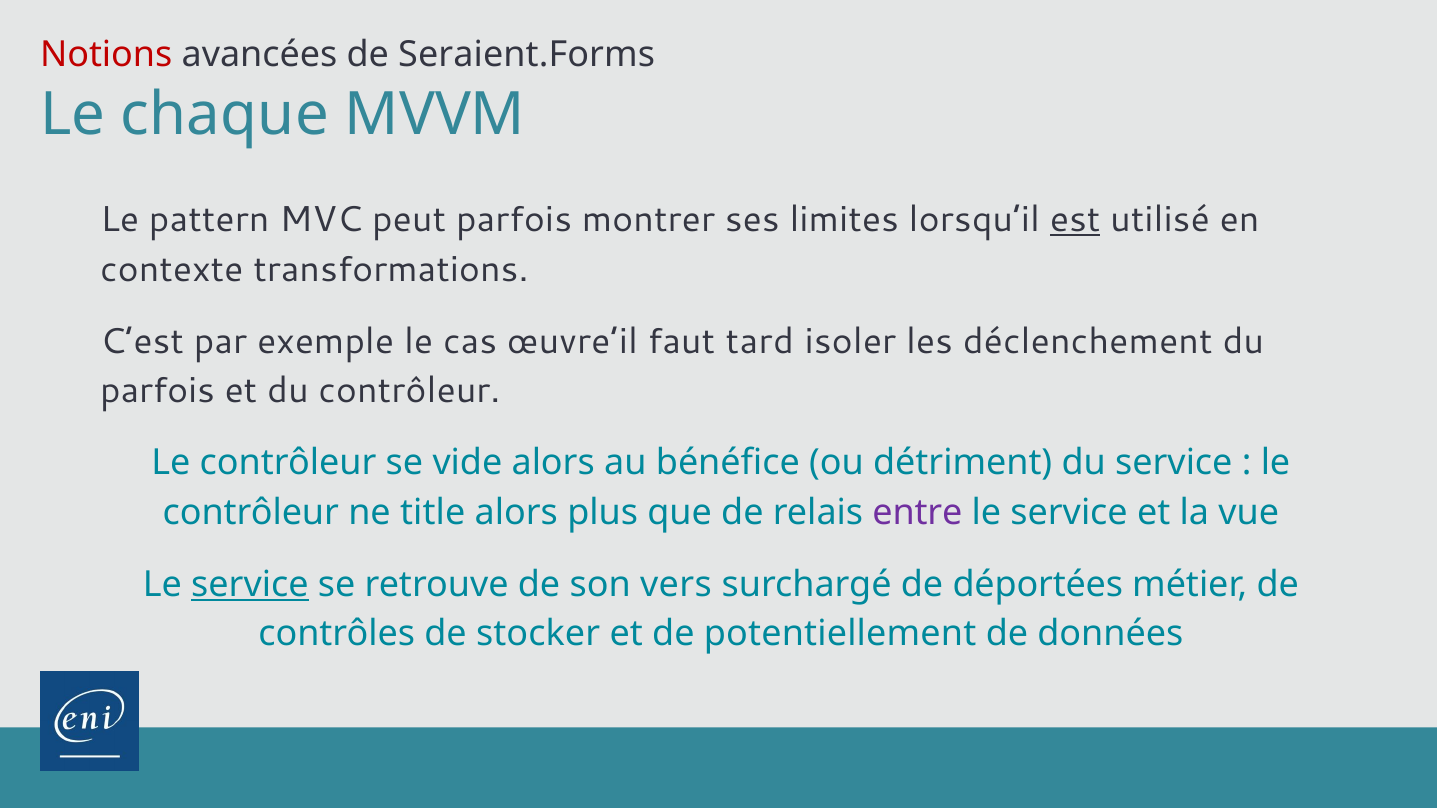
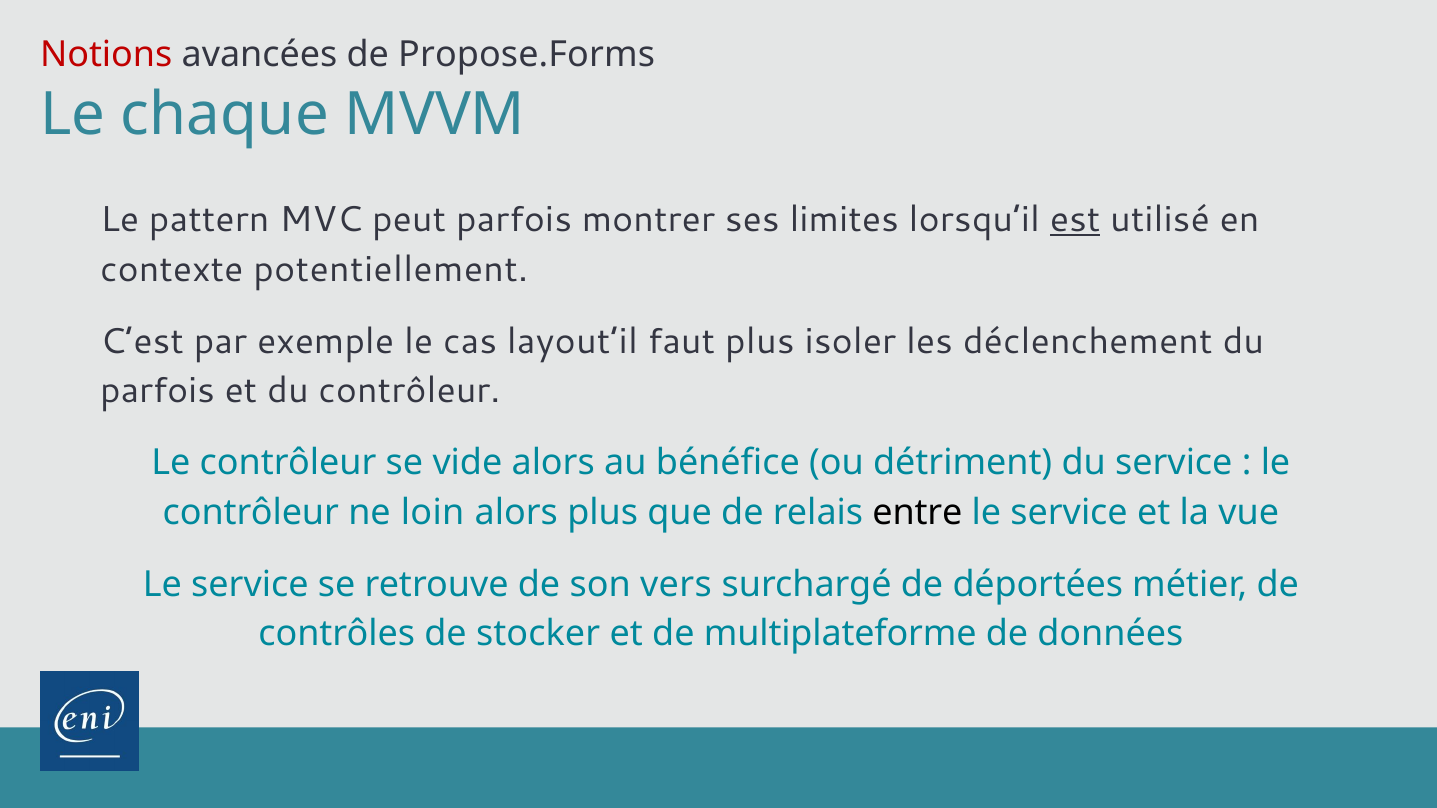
Seraient.Forms: Seraient.Forms -> Propose.Forms
transformations: transformations -> potentiellement
œuvre’il: œuvre’il -> layout’il
faut tard: tard -> plus
title: title -> loin
entre colour: purple -> black
service at (250, 585) underline: present -> none
potentiellement: potentiellement -> multiplateforme
